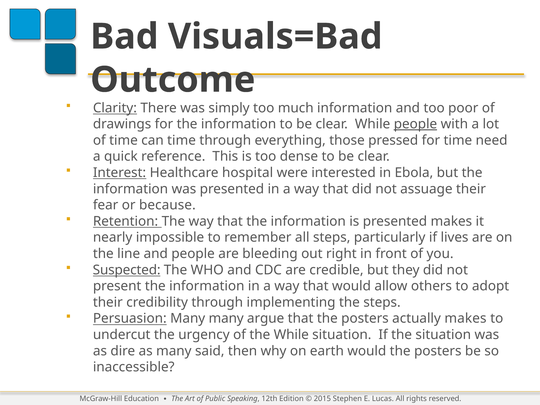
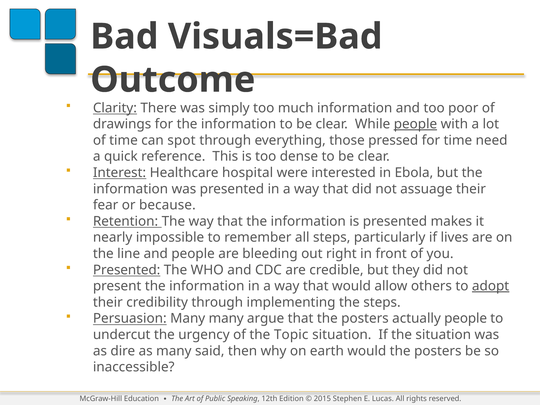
can time: time -> spot
Suspected at (127, 270): Suspected -> Presented
adopt underline: none -> present
actually makes: makes -> people
the While: While -> Topic
